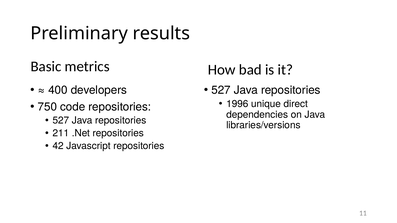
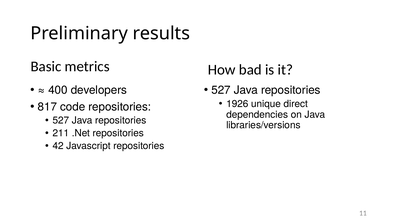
1996: 1996 -> 1926
750: 750 -> 817
